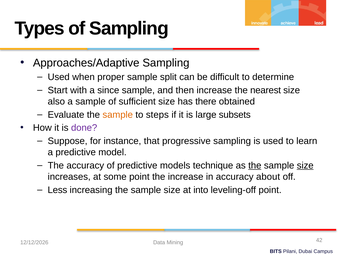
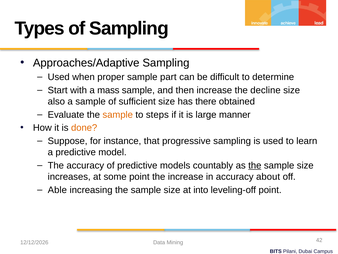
split: split -> part
since: since -> mass
nearest: nearest -> decline
subsets: subsets -> manner
done colour: purple -> orange
technique: technique -> countably
size at (305, 165) underline: present -> none
Less: Less -> Able
